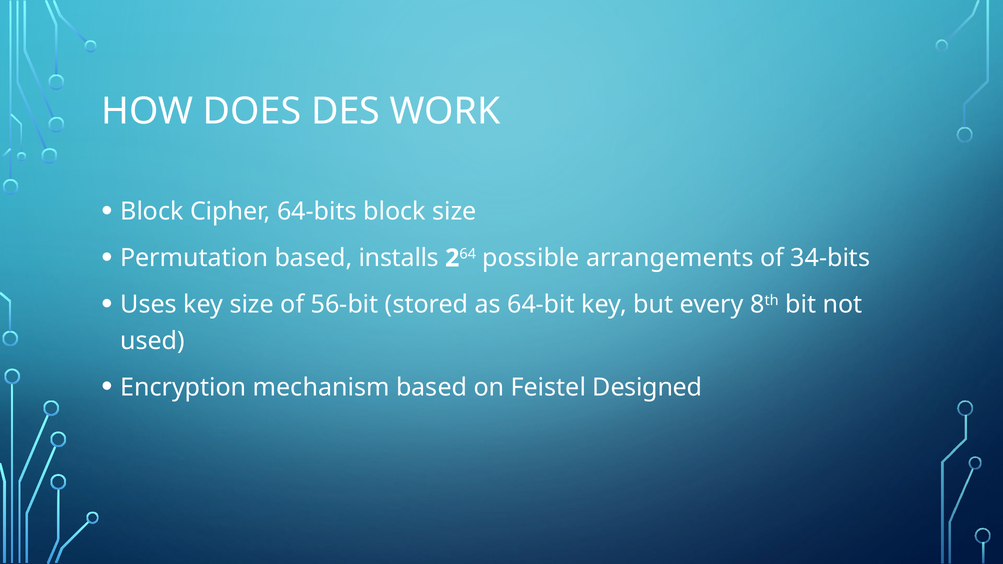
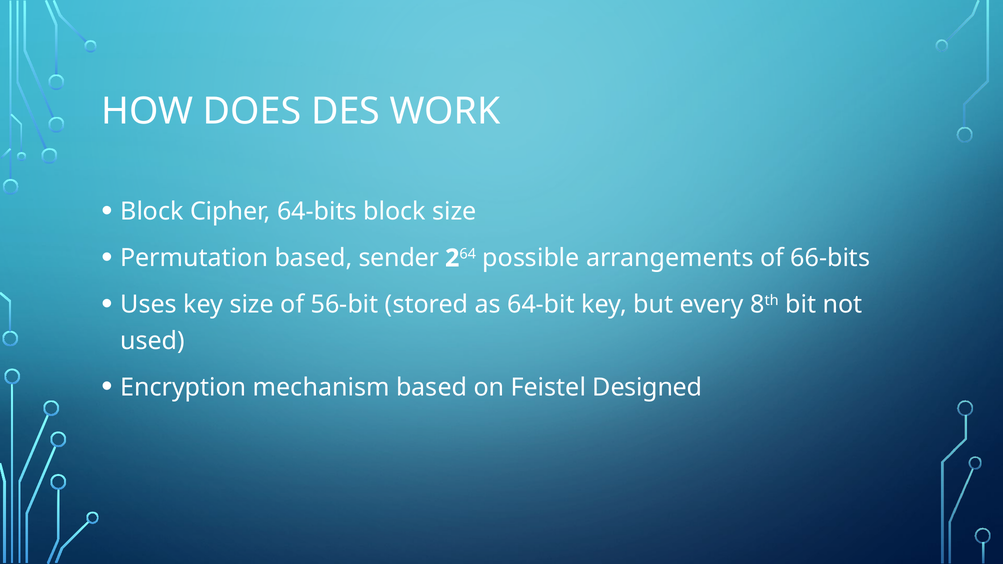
installs: installs -> sender
34-bits: 34-bits -> 66-bits
